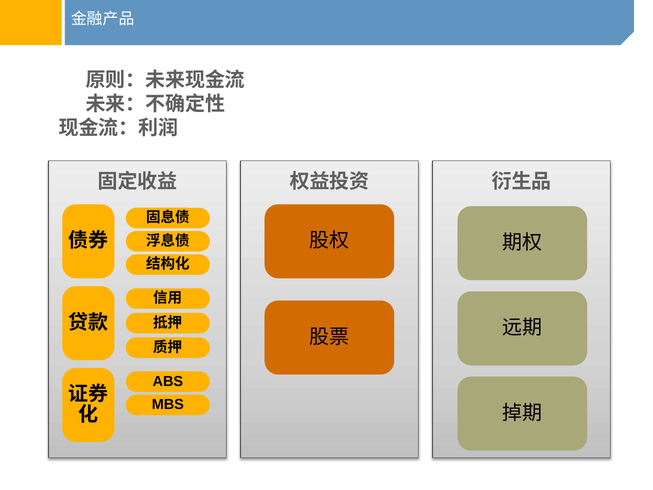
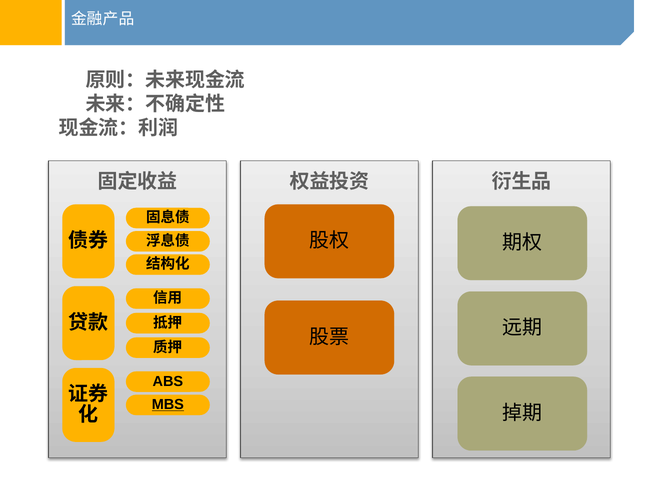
MBS underline: none -> present
